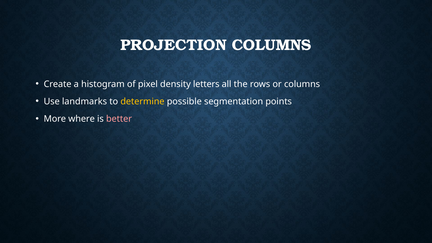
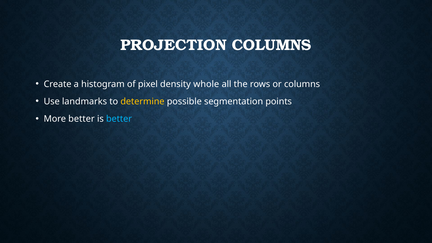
letters: letters -> whole
More where: where -> better
better at (119, 119) colour: pink -> light blue
